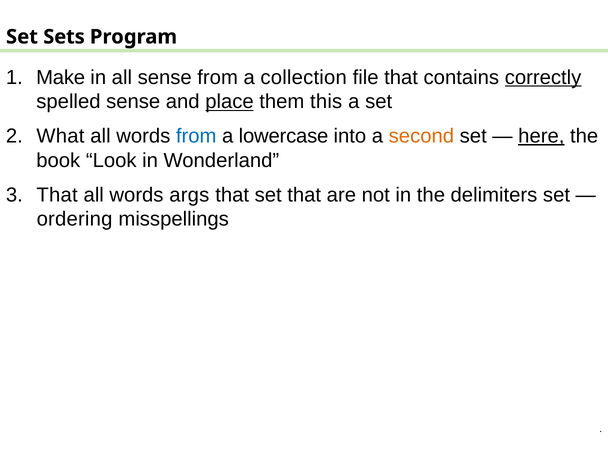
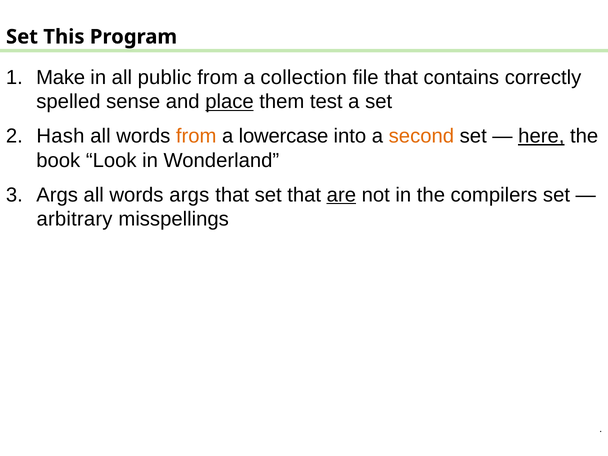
Sets: Sets -> This
all sense: sense -> public
correctly underline: present -> none
this: this -> test
What: What -> Hash
from at (196, 136) colour: blue -> orange
That at (57, 195): That -> Args
are underline: none -> present
delimiters: delimiters -> compilers
ordering: ordering -> arbitrary
